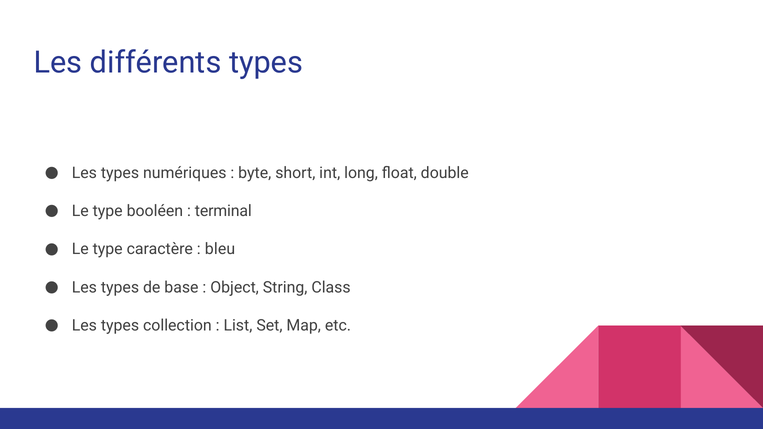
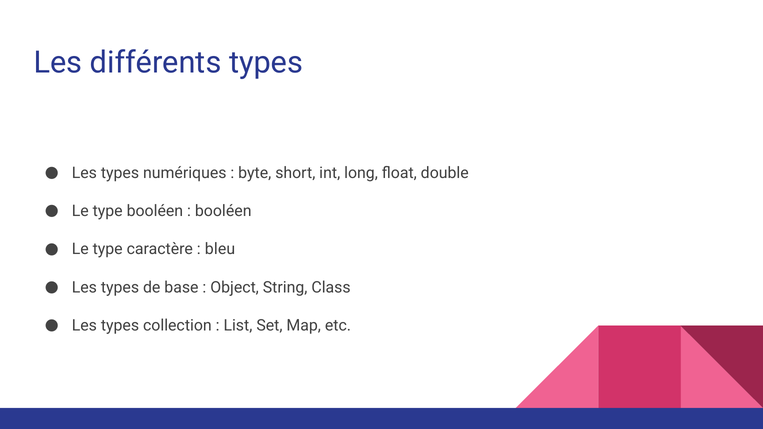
terminal at (223, 211): terminal -> booléen
